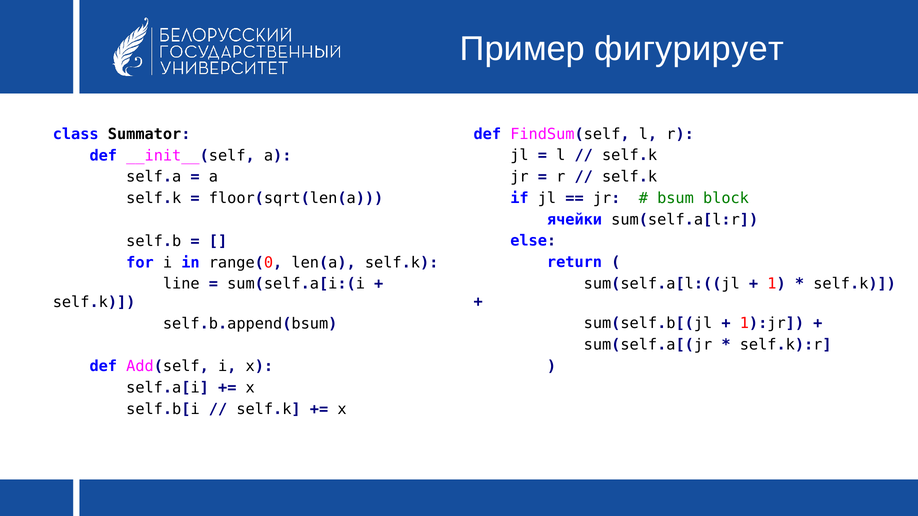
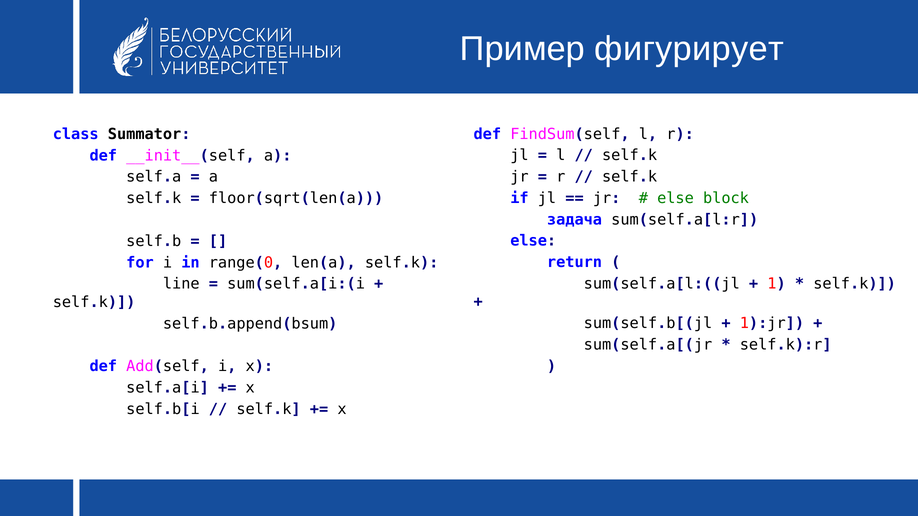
bsum at (676, 198): bsum -> else
ячейки: ячейки -> задача
